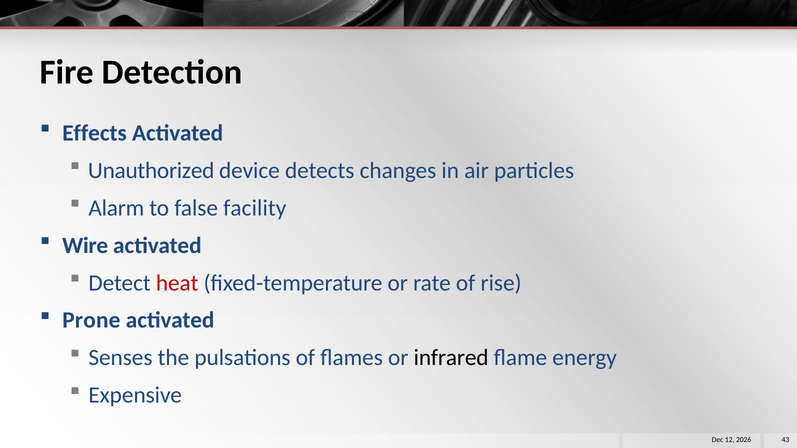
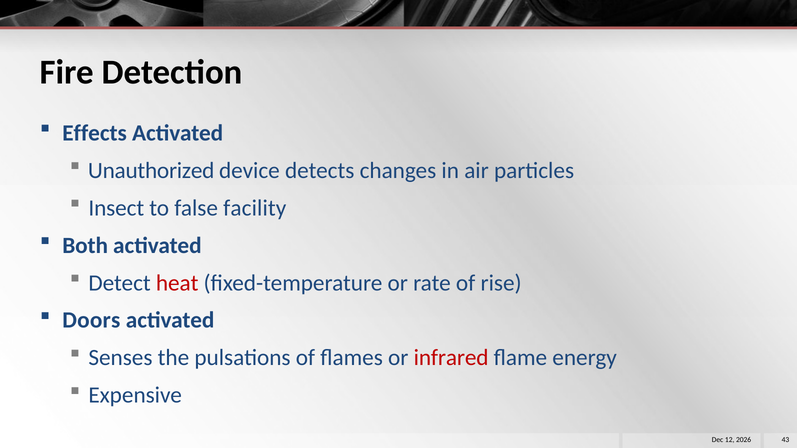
Alarm: Alarm -> Insect
Wire: Wire -> Both
Prone: Prone -> Doors
infrared colour: black -> red
